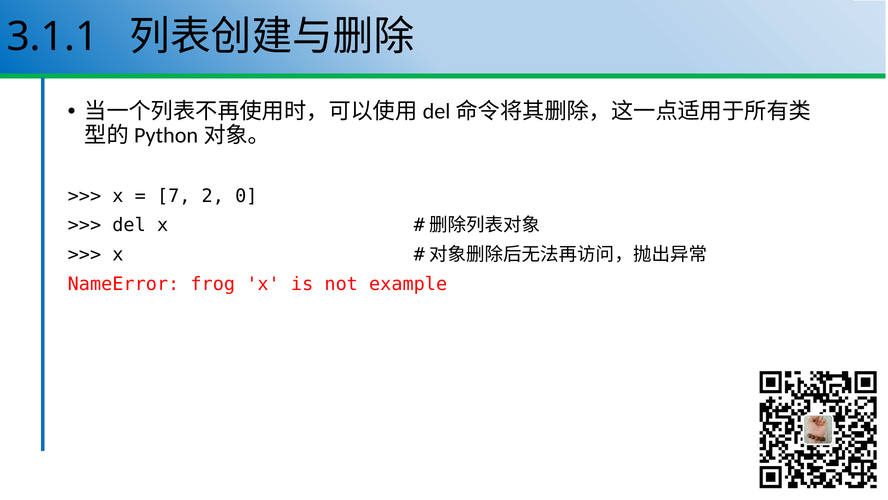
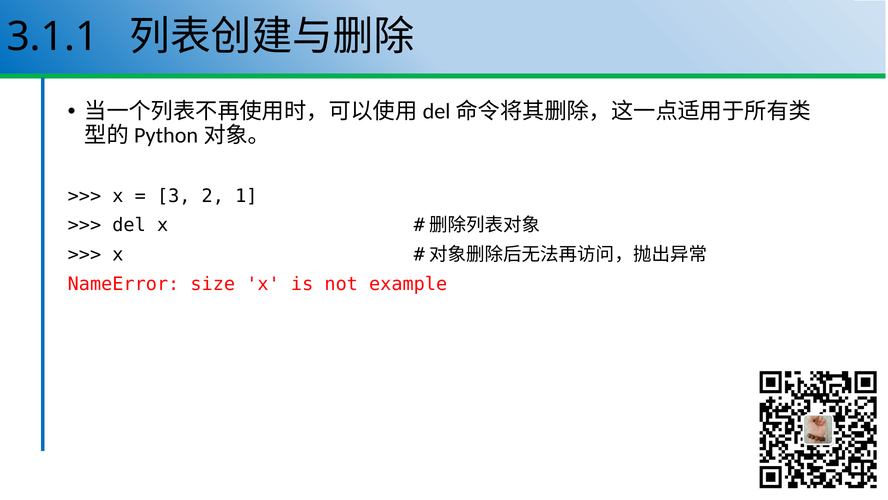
7: 7 -> 3
0: 0 -> 1
frog: frog -> size
